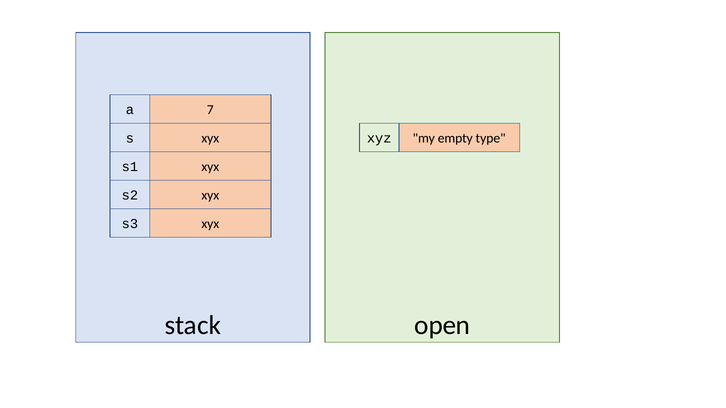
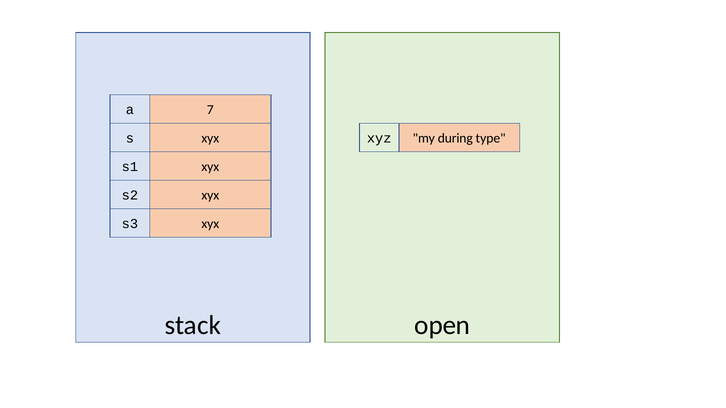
empty: empty -> during
